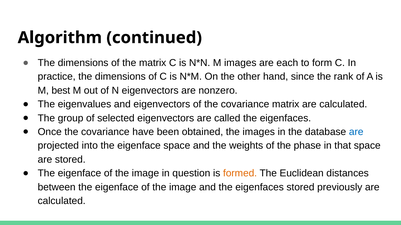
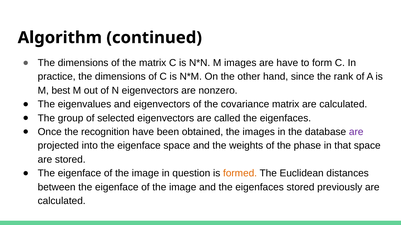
are each: each -> have
Once the covariance: covariance -> recognition
are at (356, 132) colour: blue -> purple
